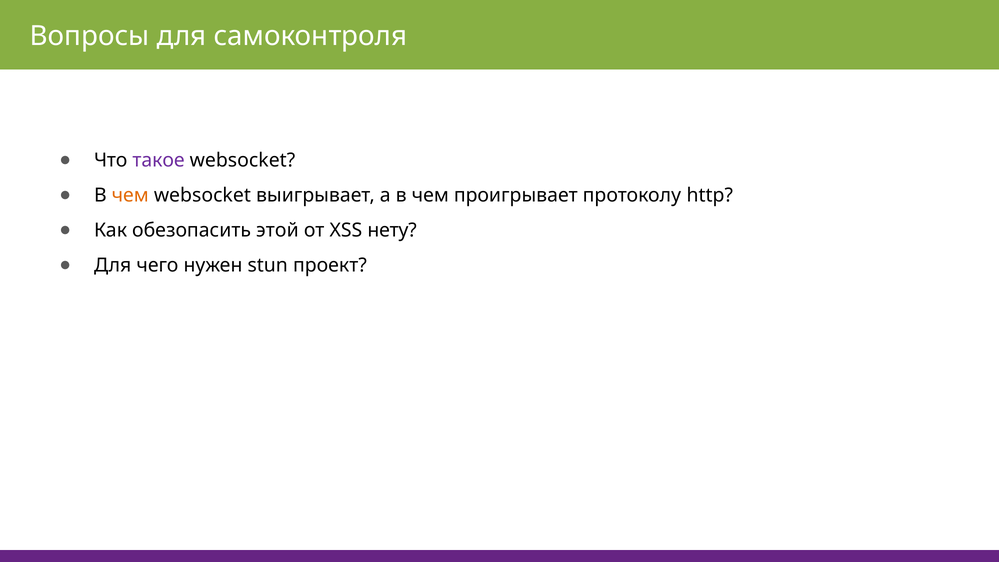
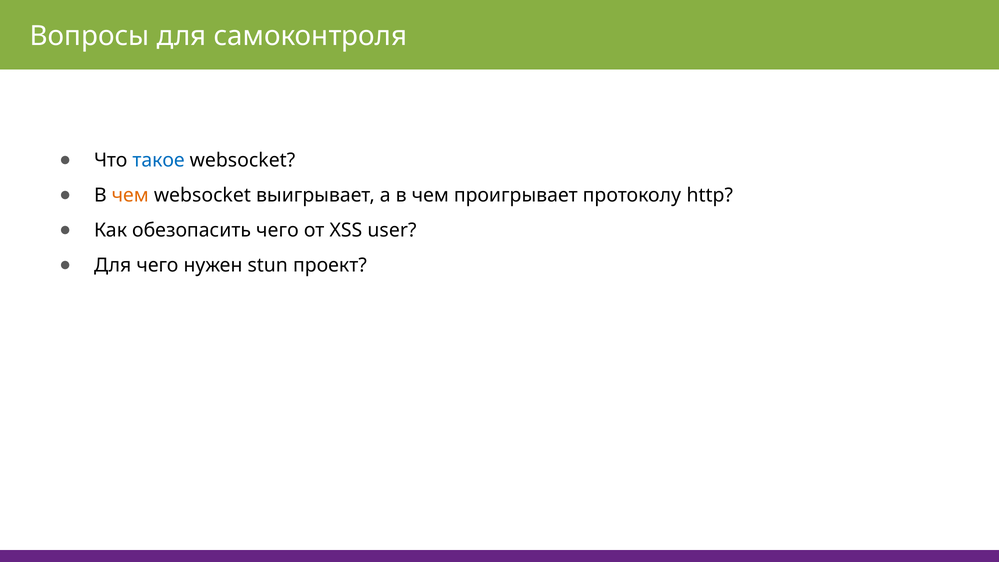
такое colour: purple -> blue
обезопасить этой: этой -> чего
нету: нету -> user
